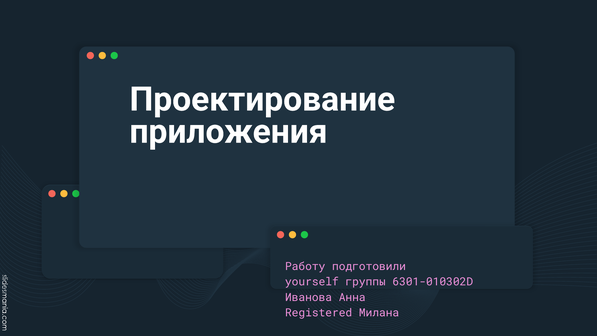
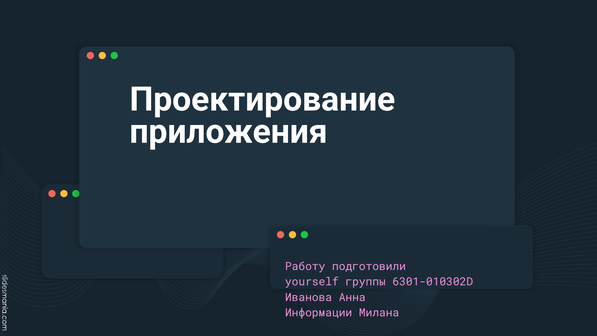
Registered: Registered -> Информации
